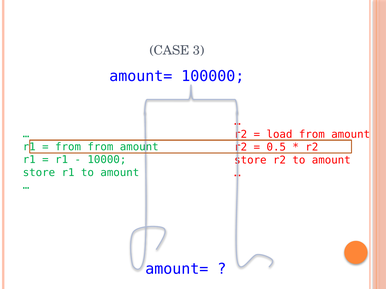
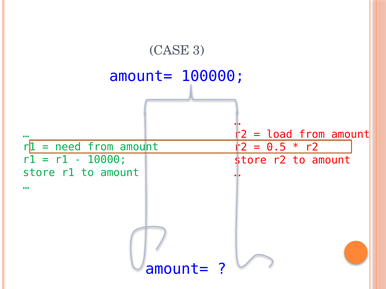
from at (68, 147): from -> need
